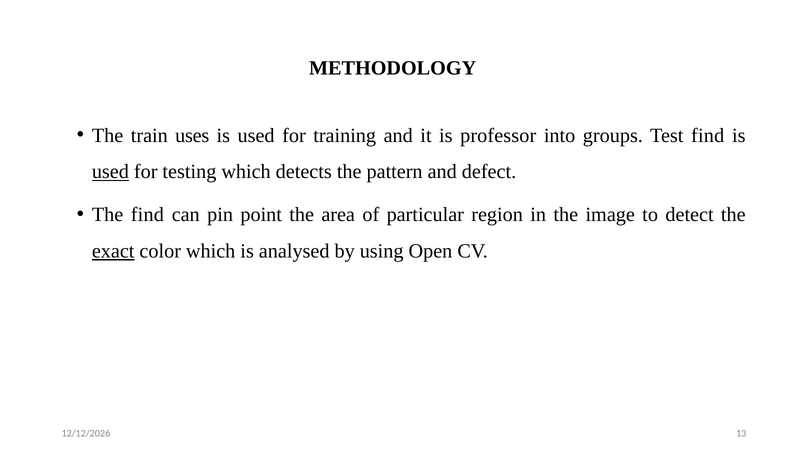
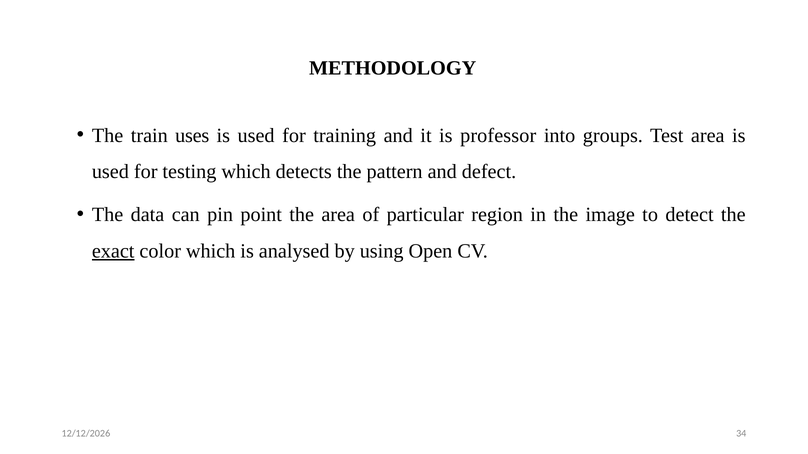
Test find: find -> area
used at (110, 172) underline: present -> none
The find: find -> data
13: 13 -> 34
